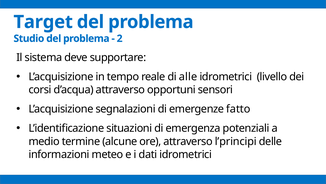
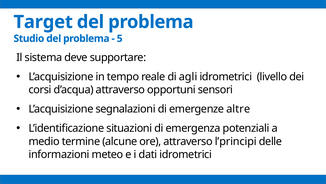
2: 2 -> 5
alle: alle -> agli
fatto: fatto -> altre
